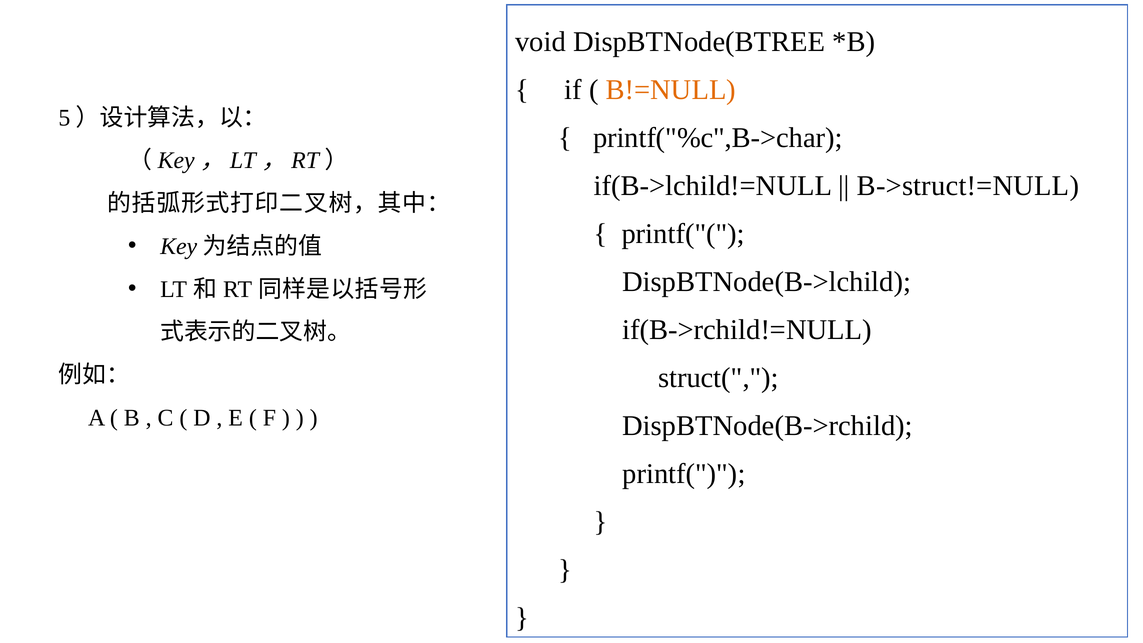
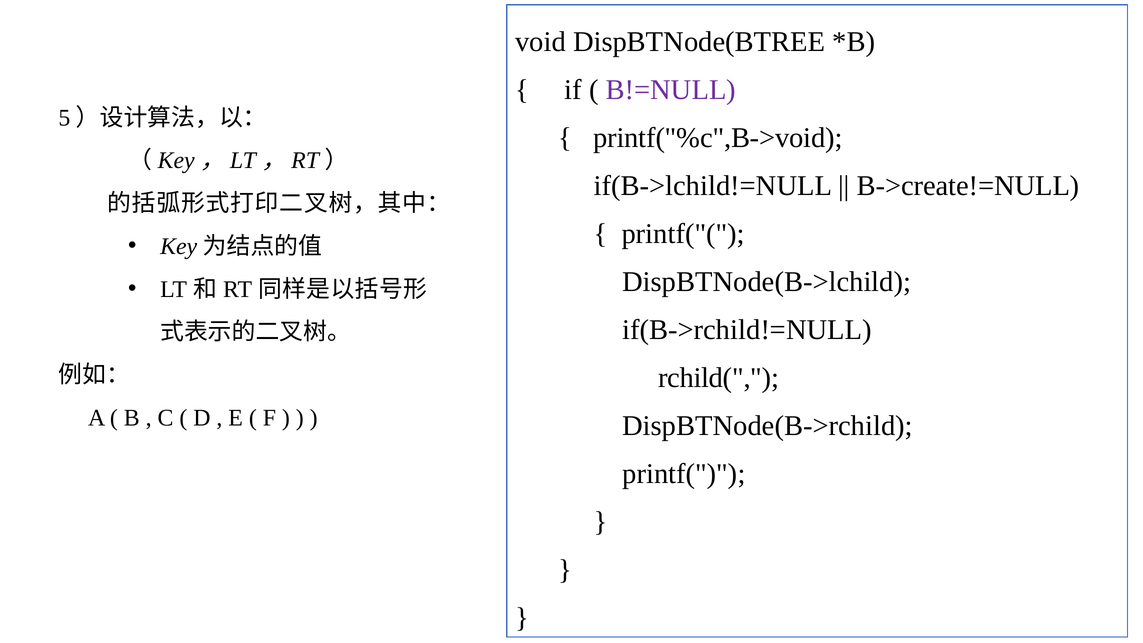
B!=NULL colour: orange -> purple
printf("%c",B->char: printf("%c",B->char -> printf("%c",B->void
B->struct!=NULL: B->struct!=NULL -> B->create!=NULL
struct(: struct( -> rchild(
